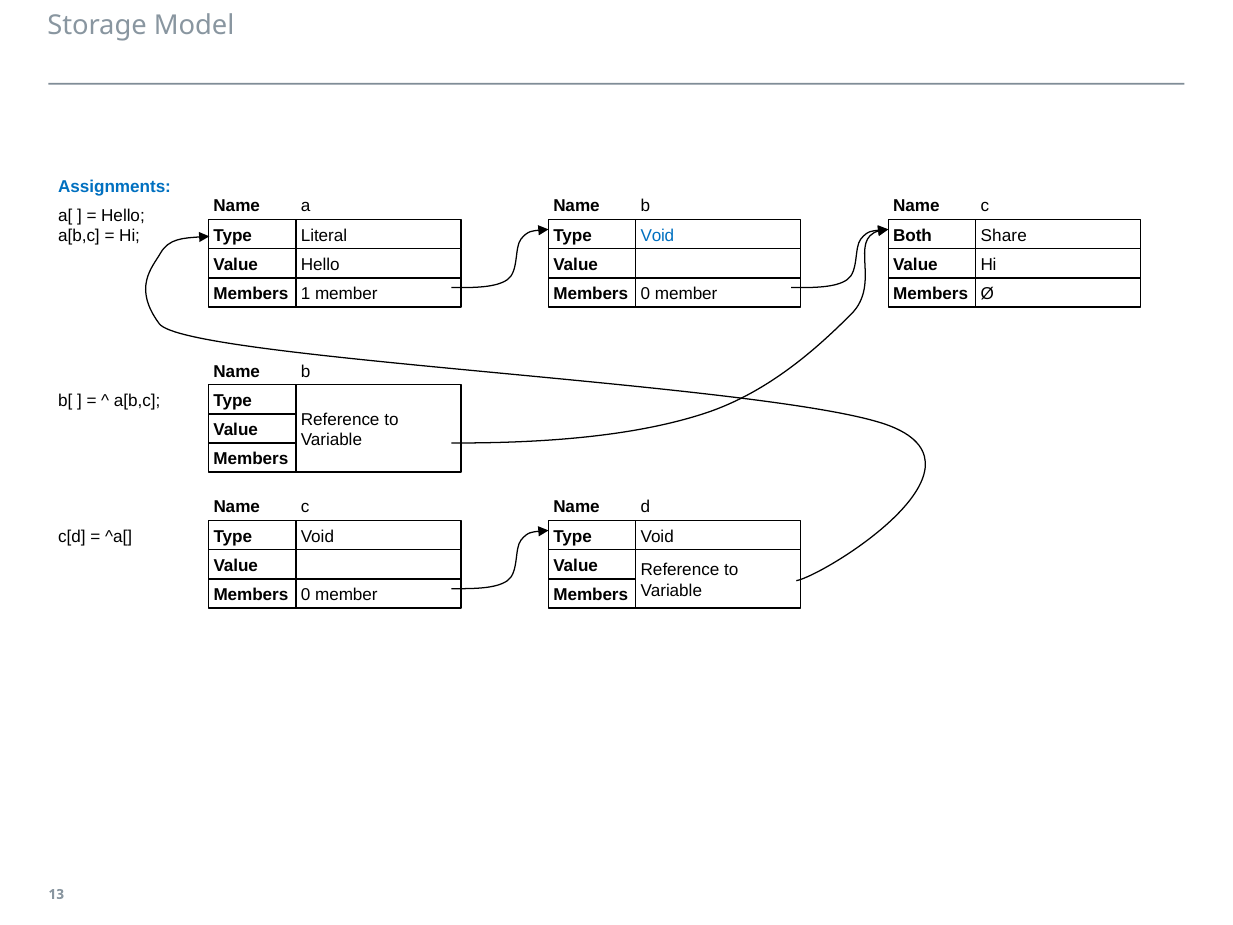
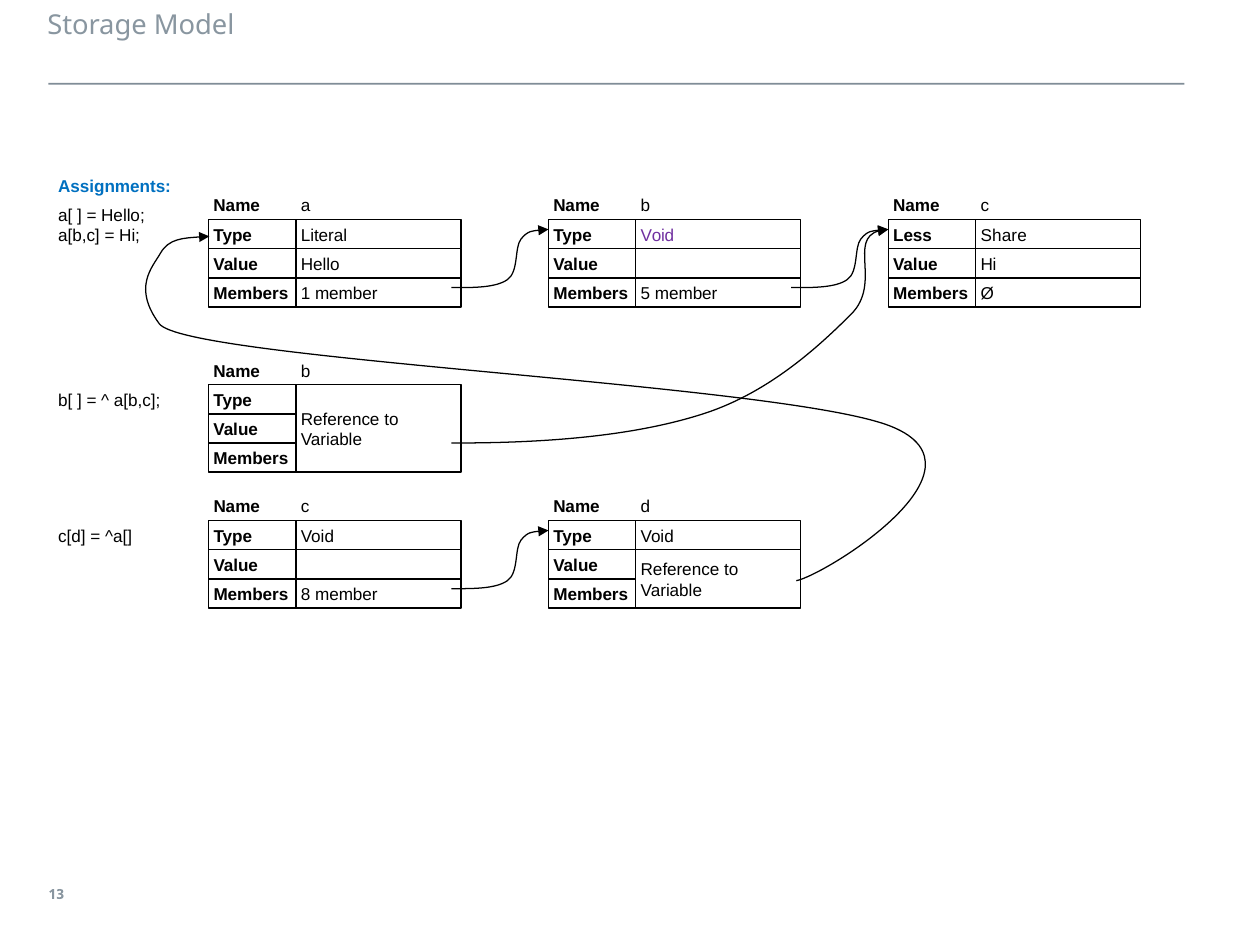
Void at (657, 235) colour: blue -> purple
Both: Both -> Less
0 at (645, 294): 0 -> 5
0 at (306, 595): 0 -> 8
